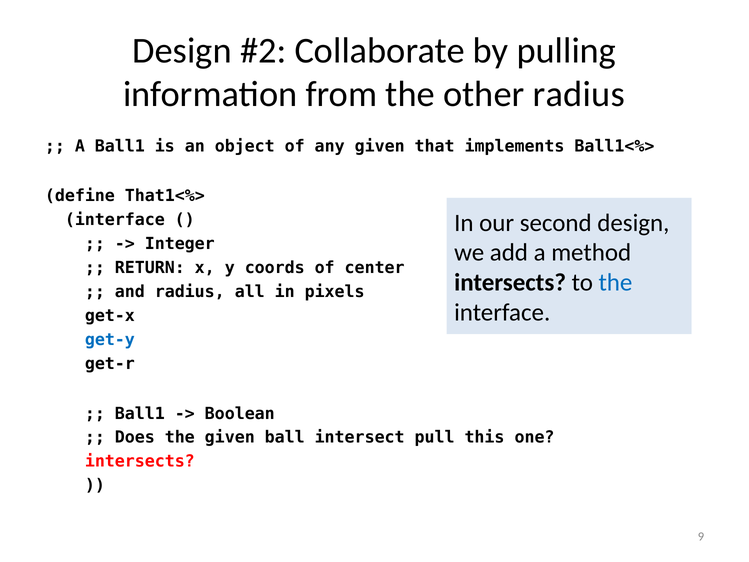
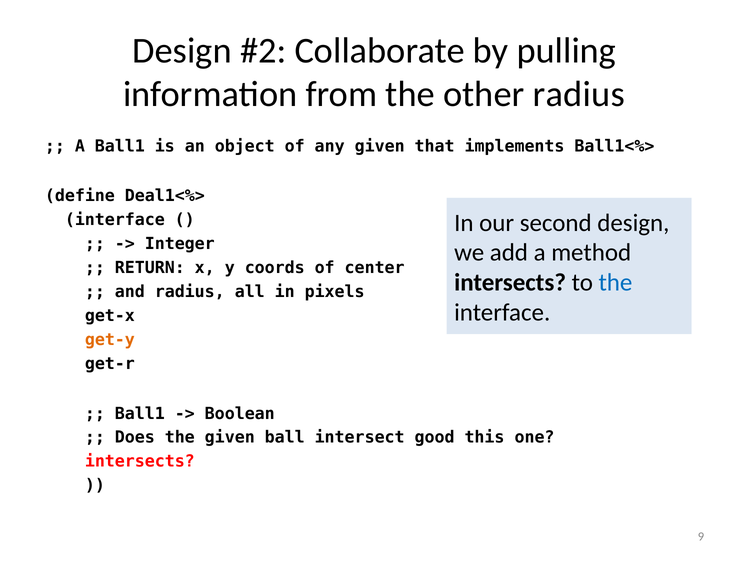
That1<%>: That1<%> -> Deal1<%>
get-y colour: blue -> orange
pull: pull -> good
